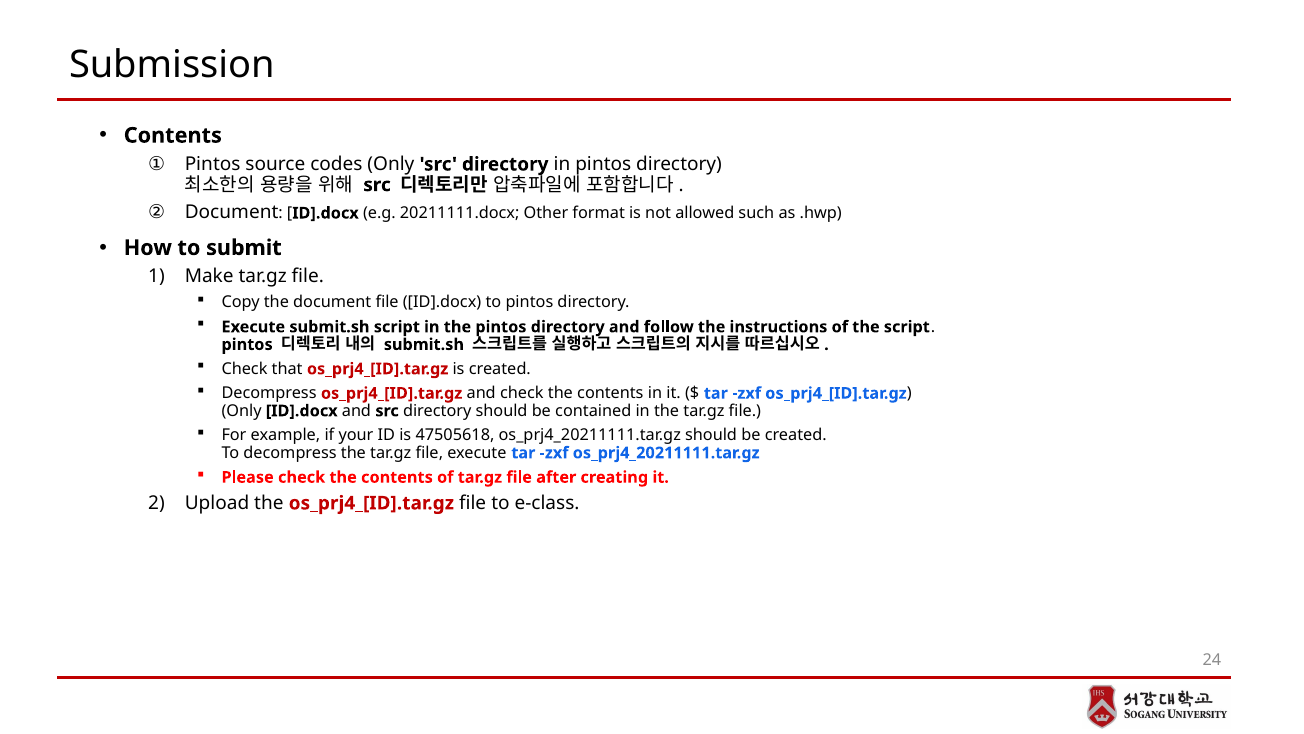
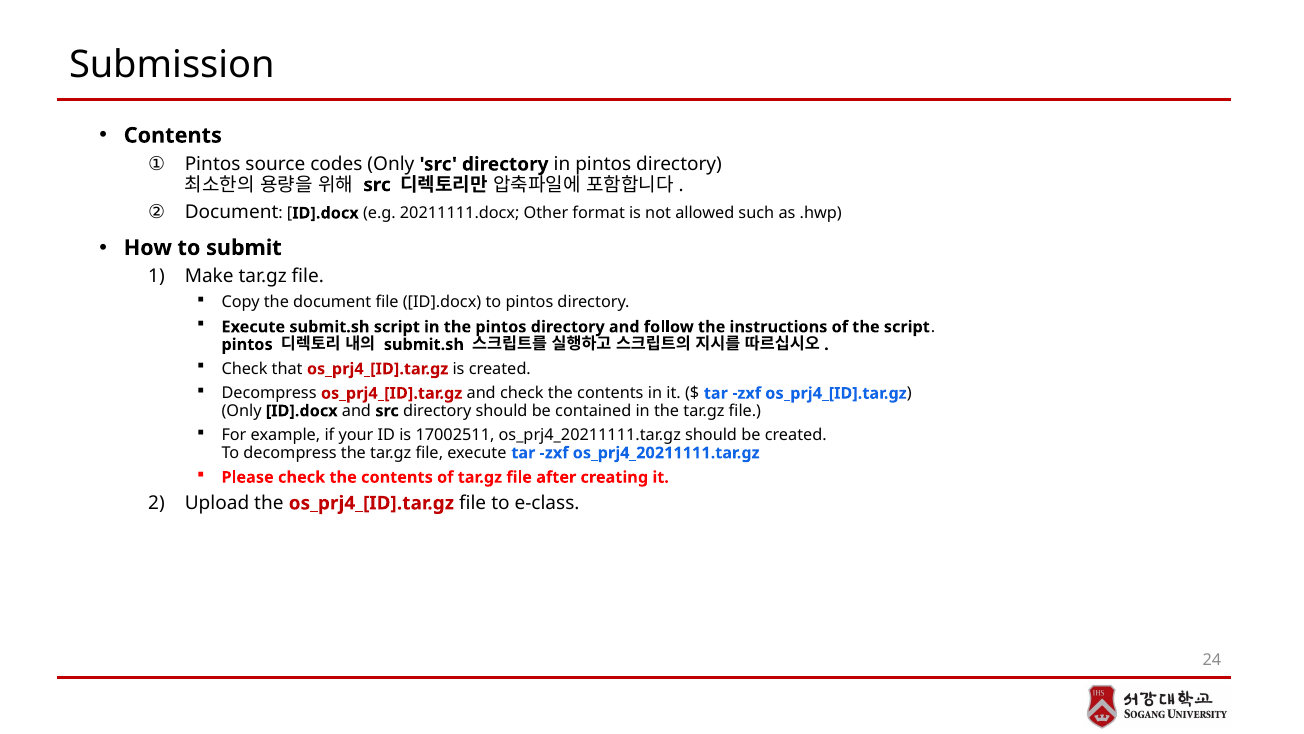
47505618: 47505618 -> 17002511
